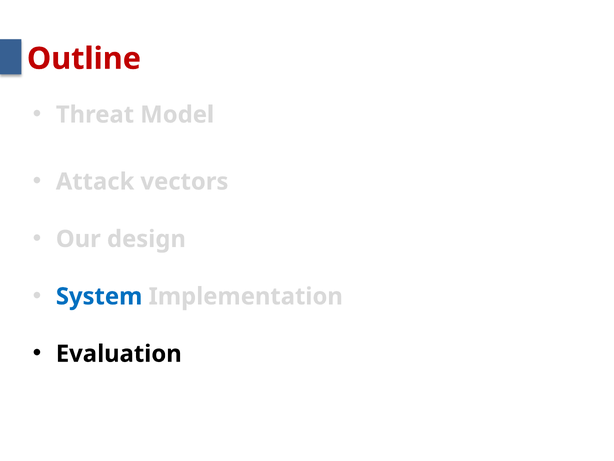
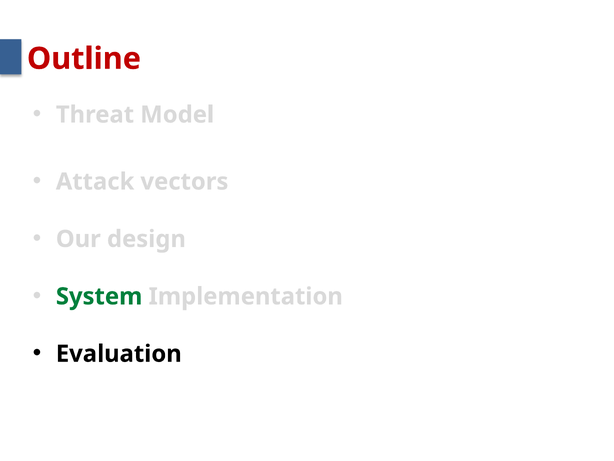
System colour: blue -> green
